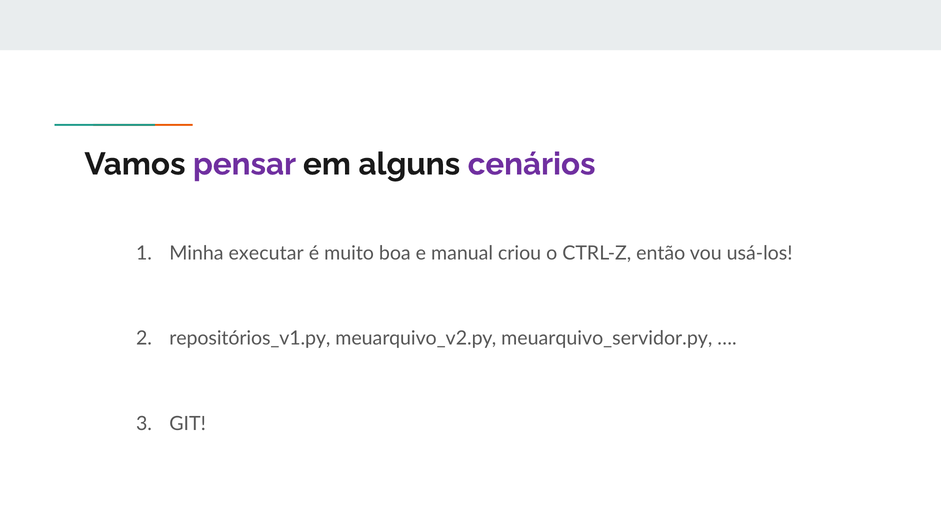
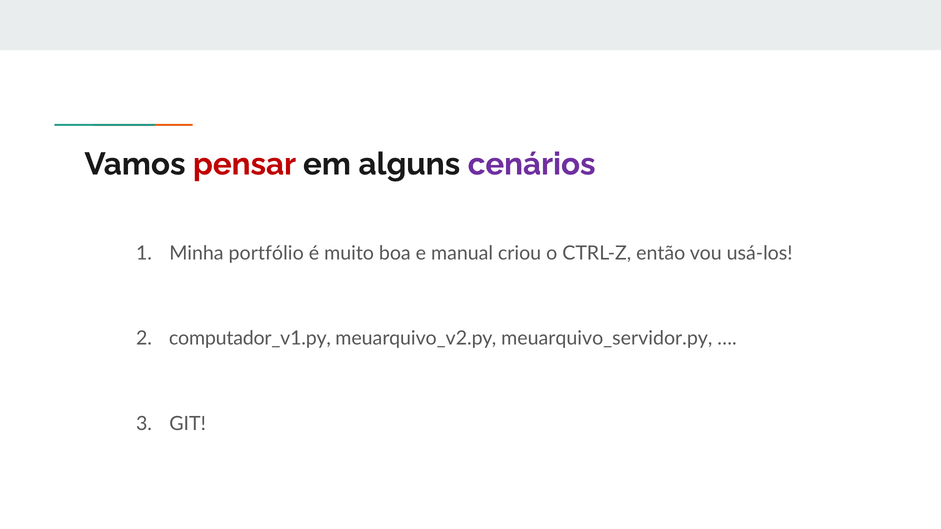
pensar colour: purple -> red
executar: executar -> portfólio
repositórios_v1.py: repositórios_v1.py -> computador_v1.py
